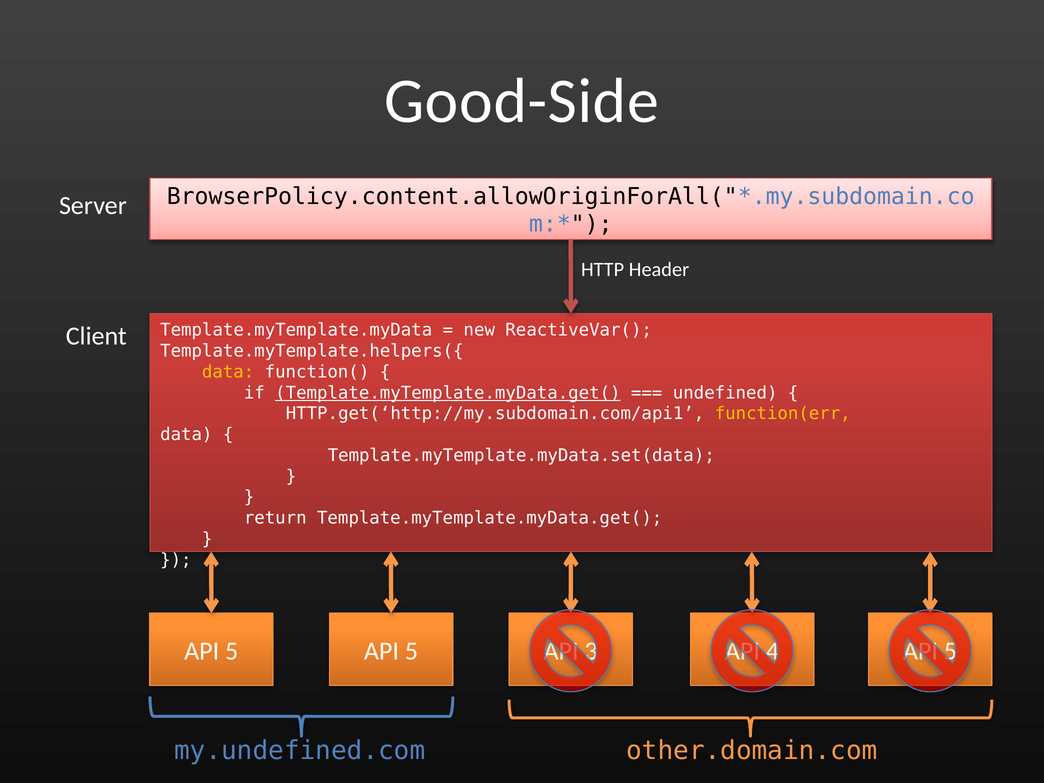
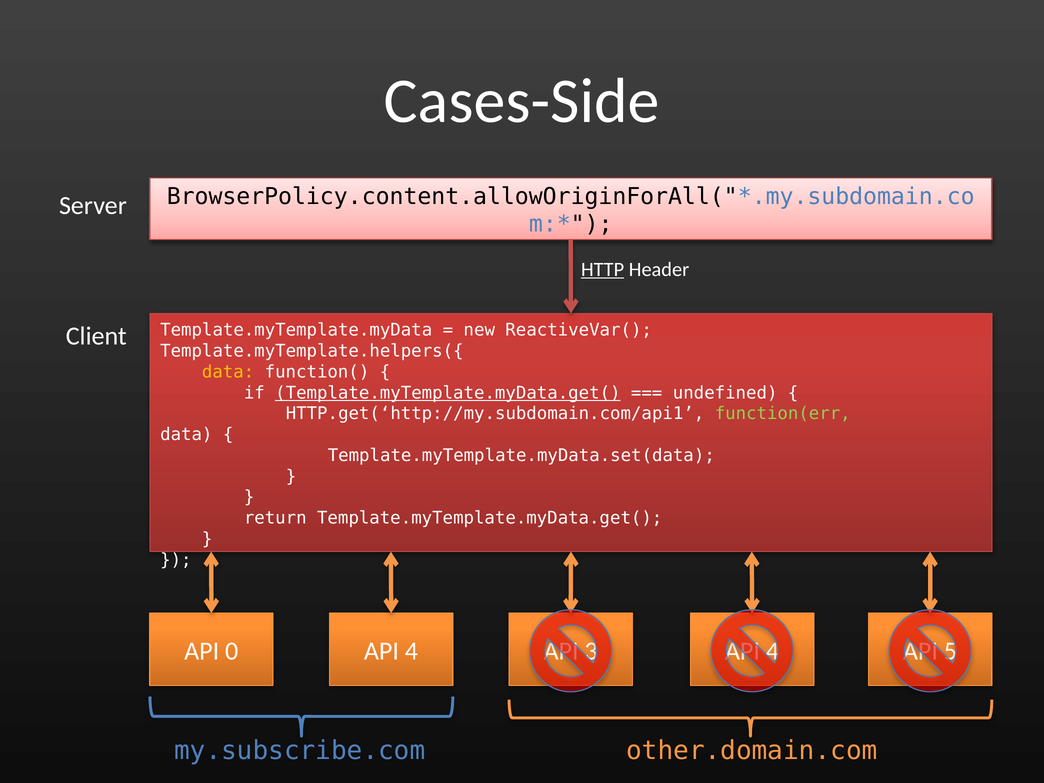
Good-Side: Good-Side -> Cases-Side
HTTP underline: none -> present
function(err colour: yellow -> light green
5 at (232, 651): 5 -> 0
5 at (411, 651): 5 -> 4
my.undefined.com: my.undefined.com -> my.subscribe.com
